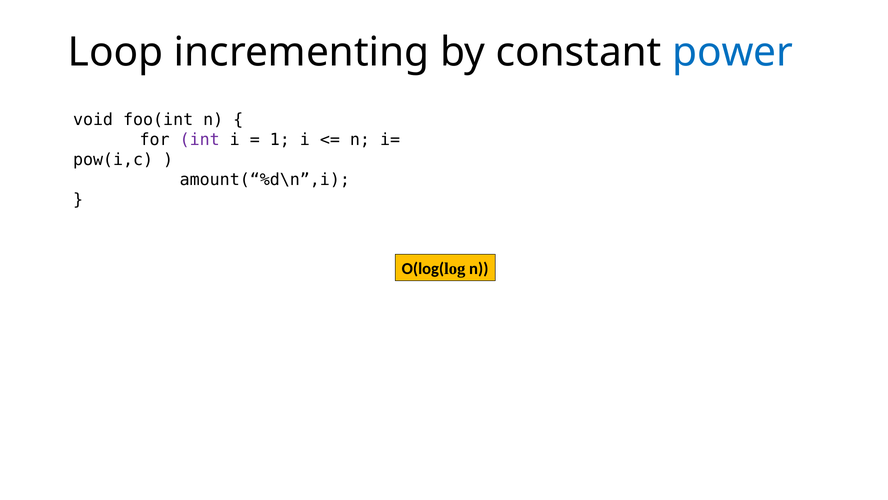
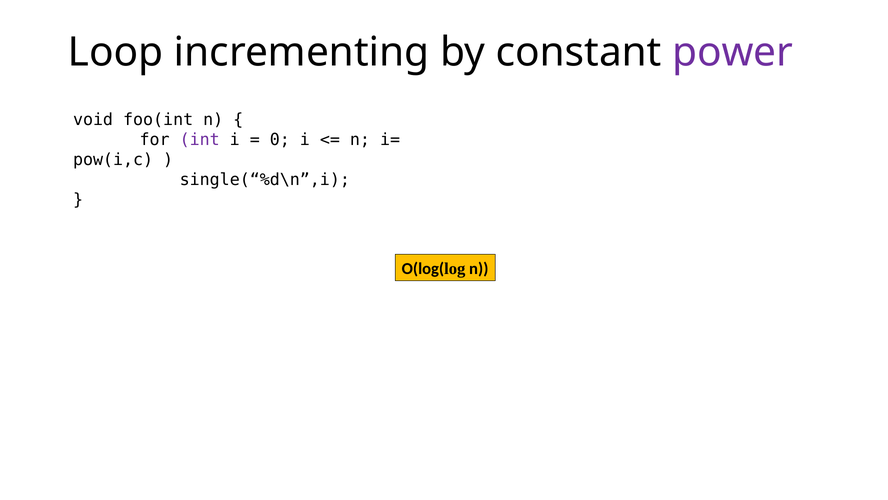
power colour: blue -> purple
1: 1 -> 0
amount(“%d\n”,i: amount(“%d\n”,i -> single(“%d\n”,i
